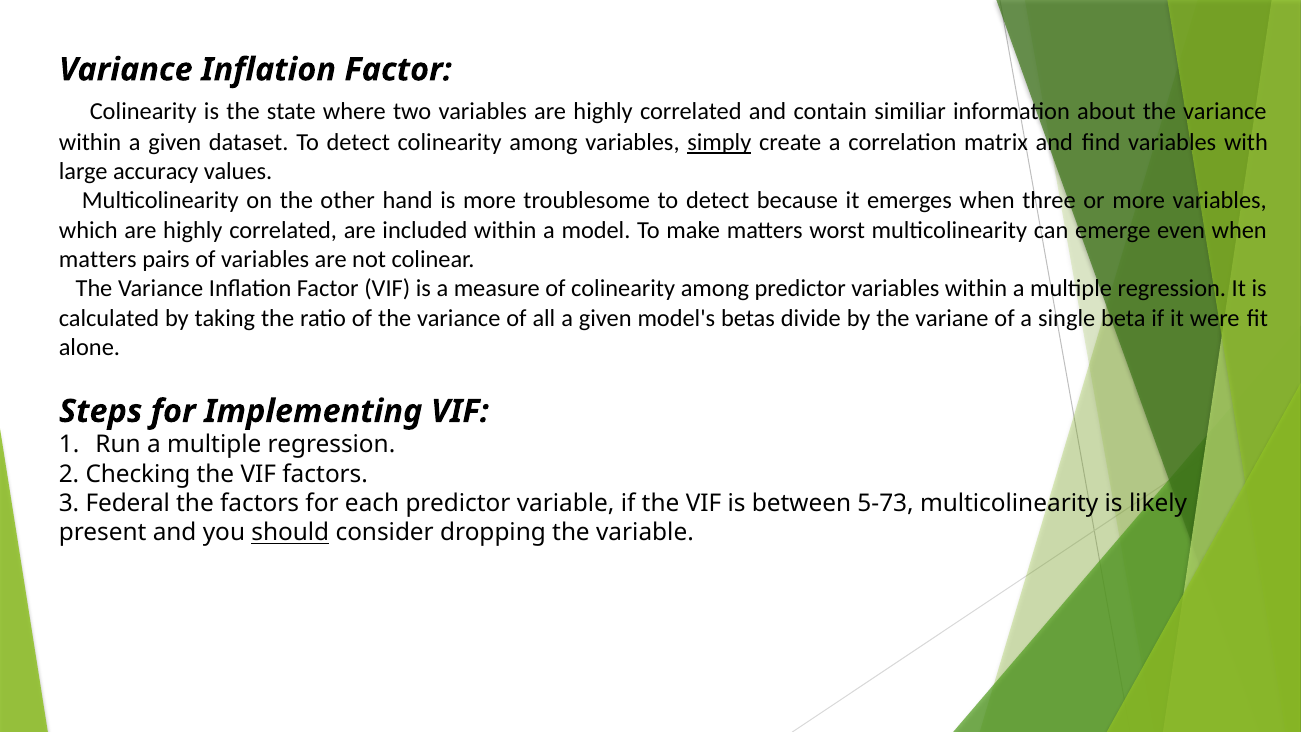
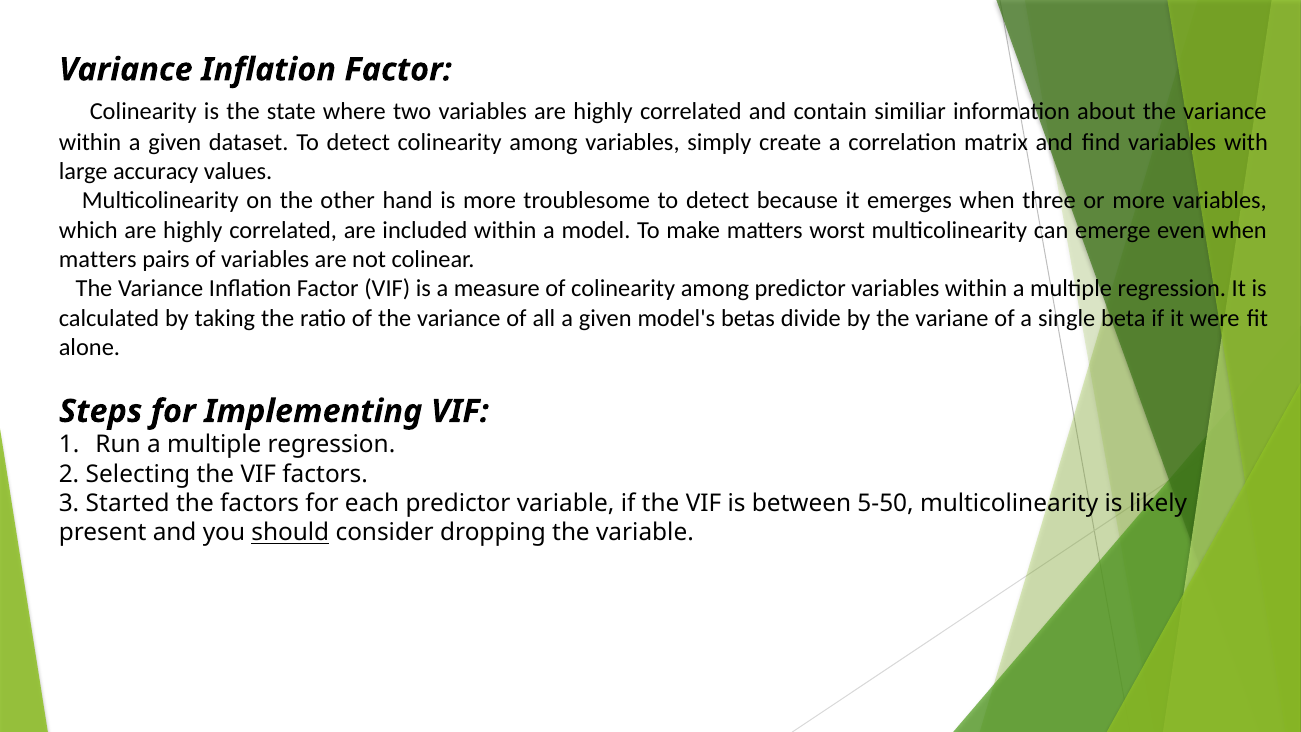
simply underline: present -> none
Checking: Checking -> Selecting
Federal: Federal -> Started
5-73: 5-73 -> 5-50
